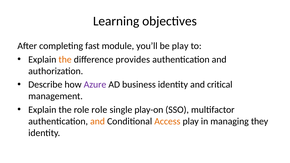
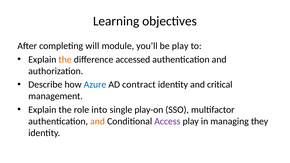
fast: fast -> will
provides: provides -> accessed
Azure colour: purple -> blue
business: business -> contract
role role: role -> into
Access colour: orange -> purple
